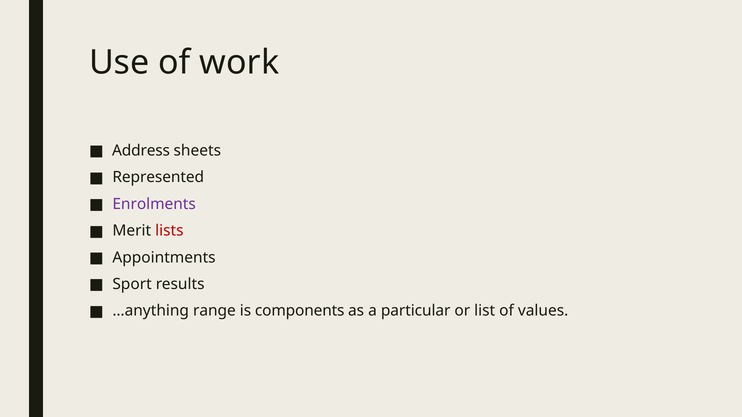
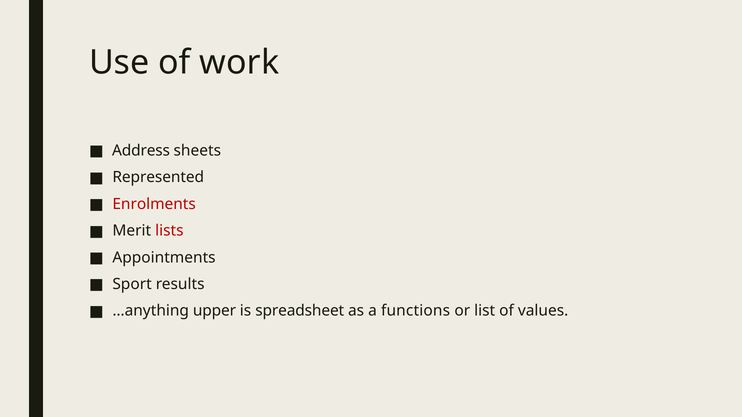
Enrolments colour: purple -> red
range: range -> upper
components: components -> spreadsheet
particular: particular -> functions
